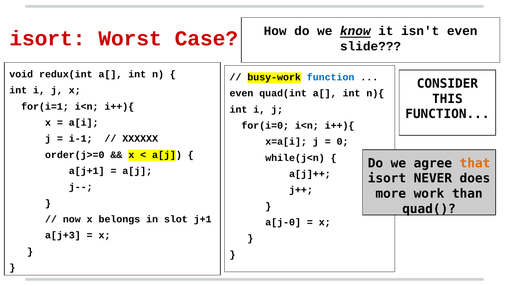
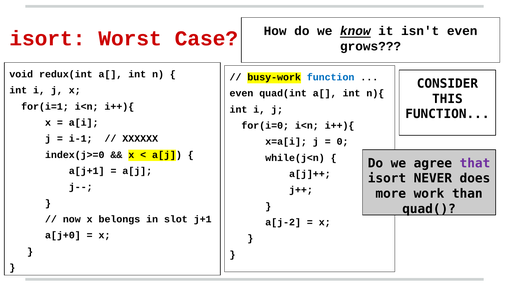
slide: slide -> grows
order(j>=0: order(j>=0 -> index(j>=0
that colour: orange -> purple
a[j-0: a[j-0 -> a[j-2
a[j+3: a[j+3 -> a[j+0
